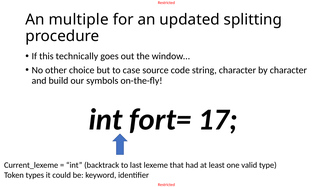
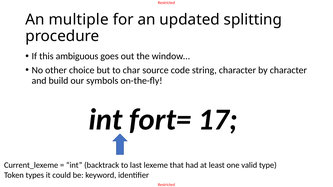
technically: technically -> ambiguous
case: case -> char
